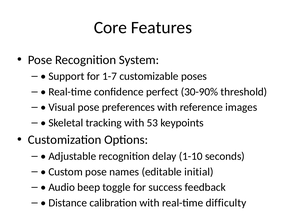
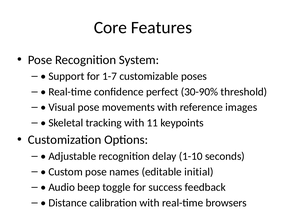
preferences: preferences -> movements
53: 53 -> 11
difficulty: difficulty -> browsers
